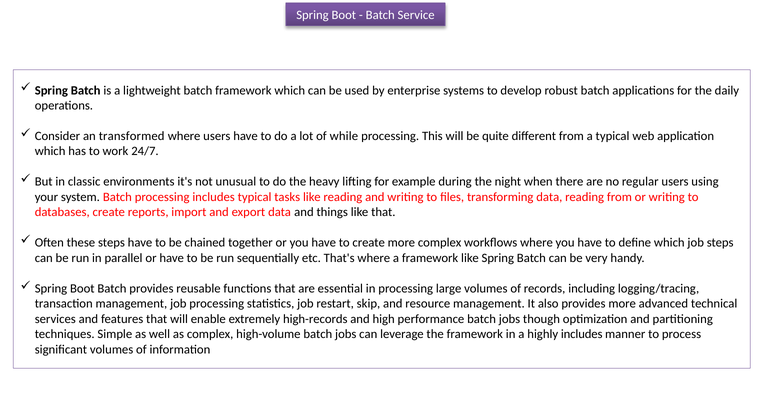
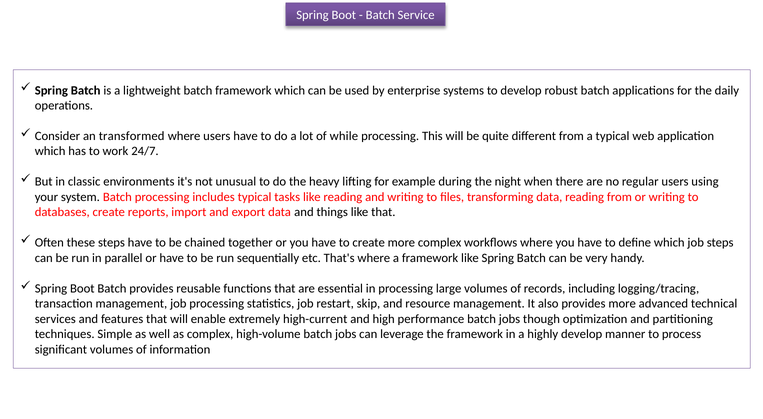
high-records: high-records -> high-current
highly includes: includes -> develop
